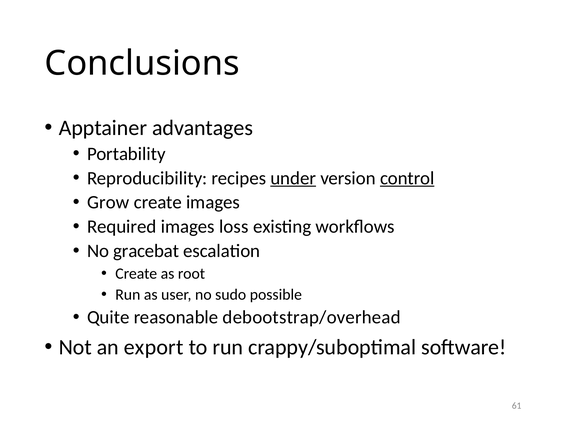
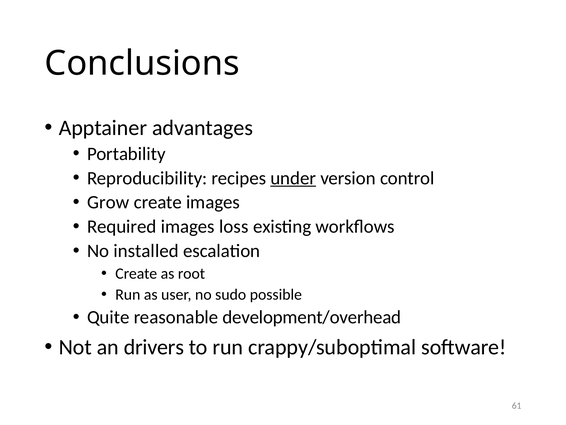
control underline: present -> none
gracebat: gracebat -> installed
debootstrap/overhead: debootstrap/overhead -> development/overhead
export: export -> drivers
